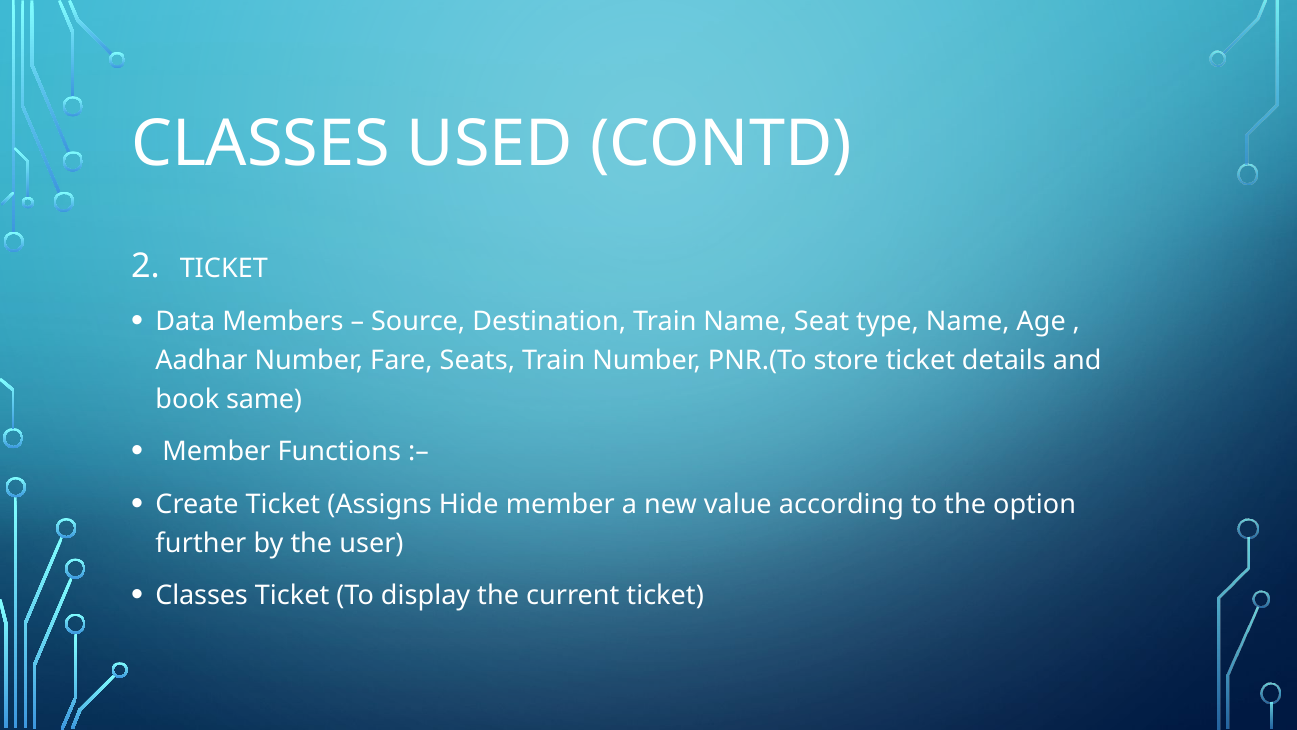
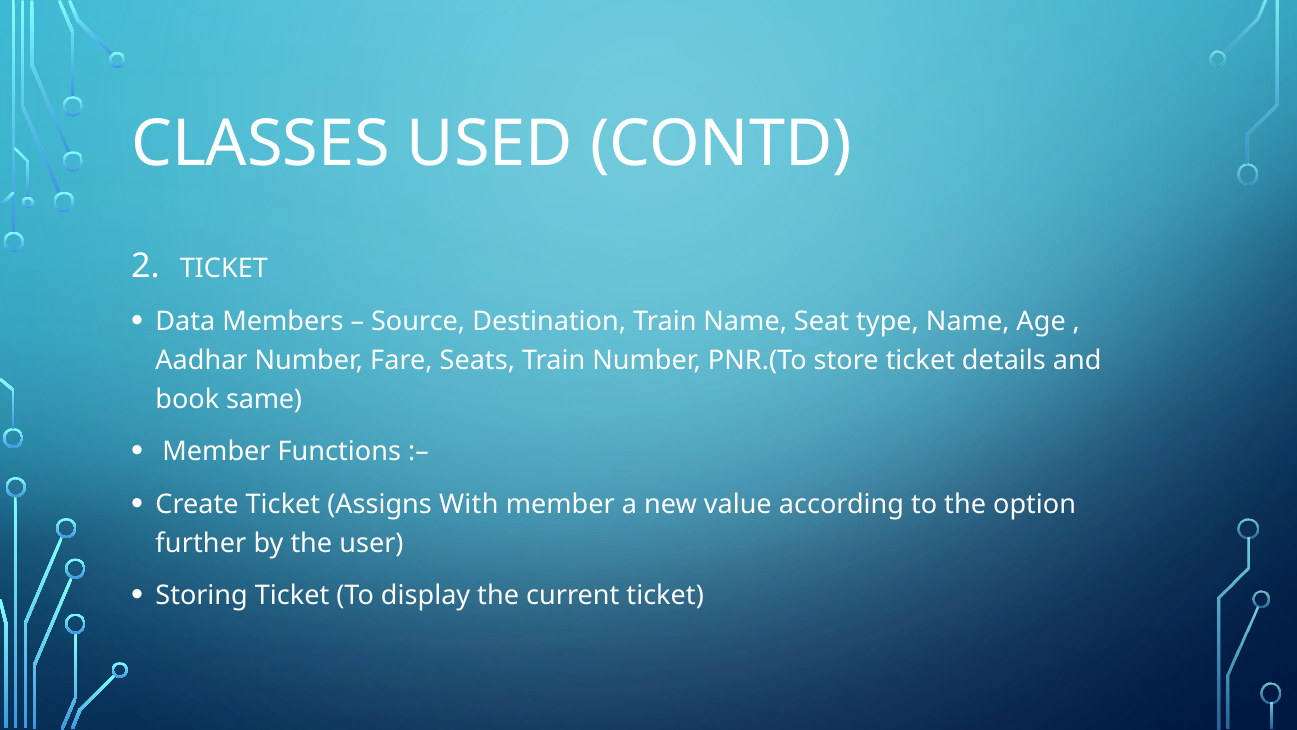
Hide: Hide -> With
Classes at (202, 595): Classes -> Storing
